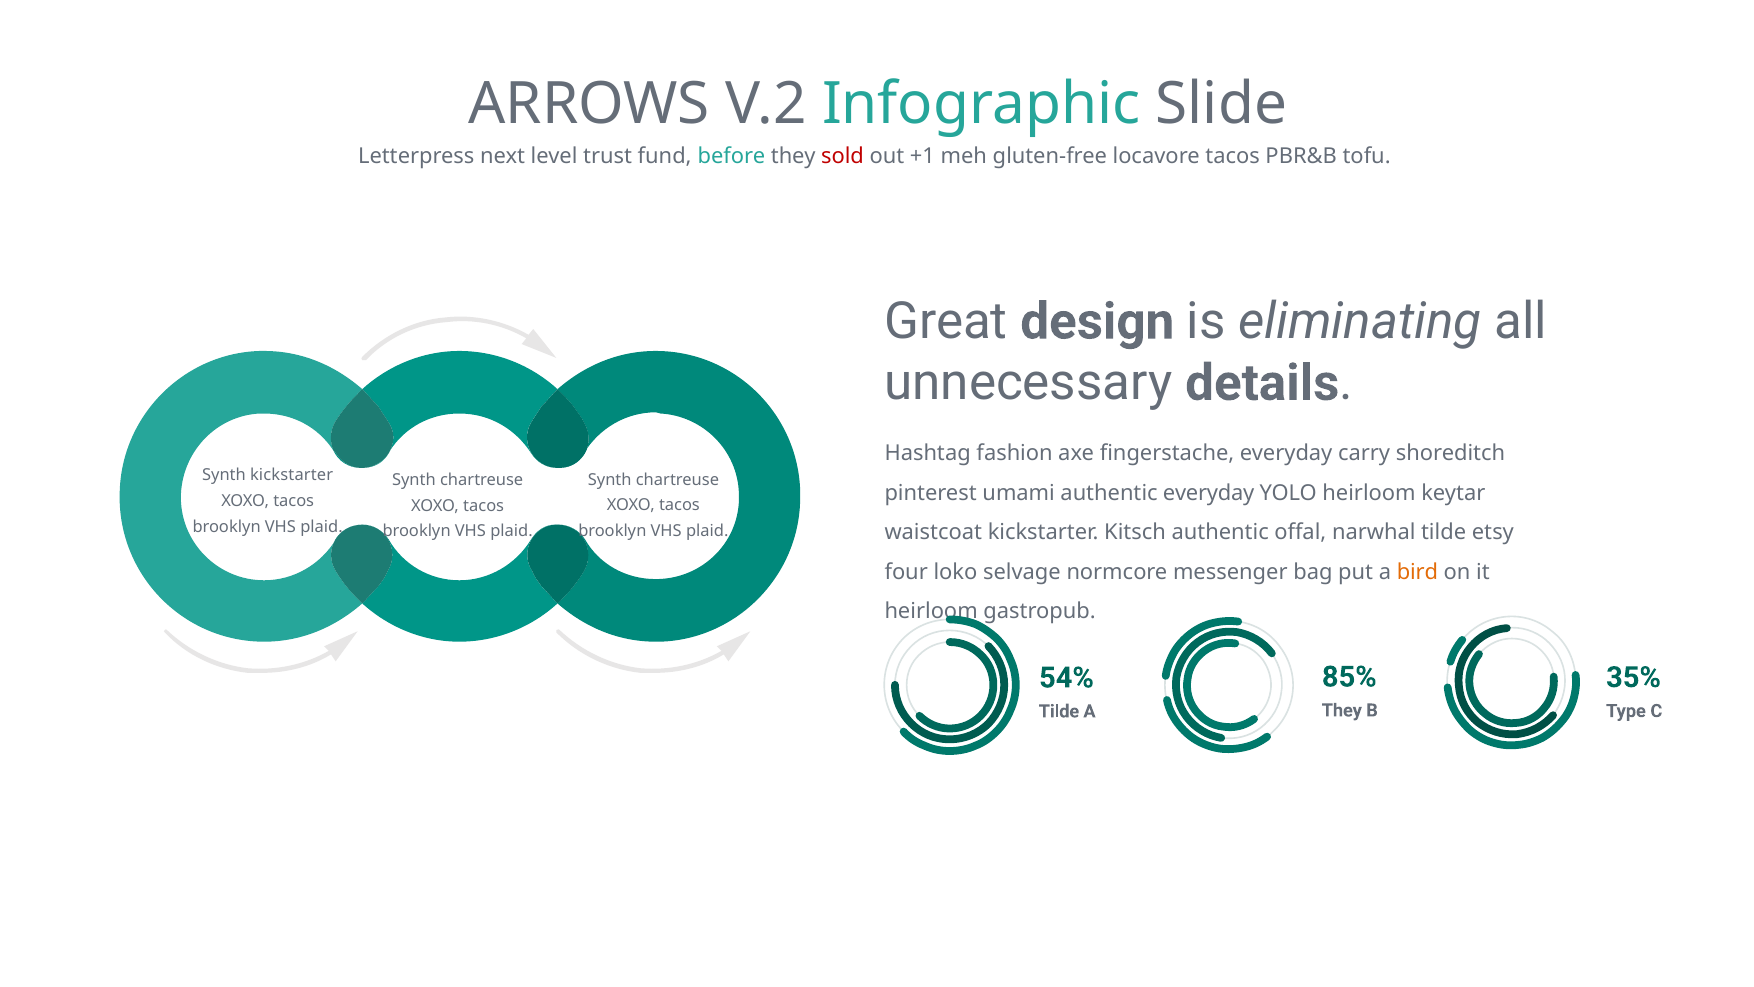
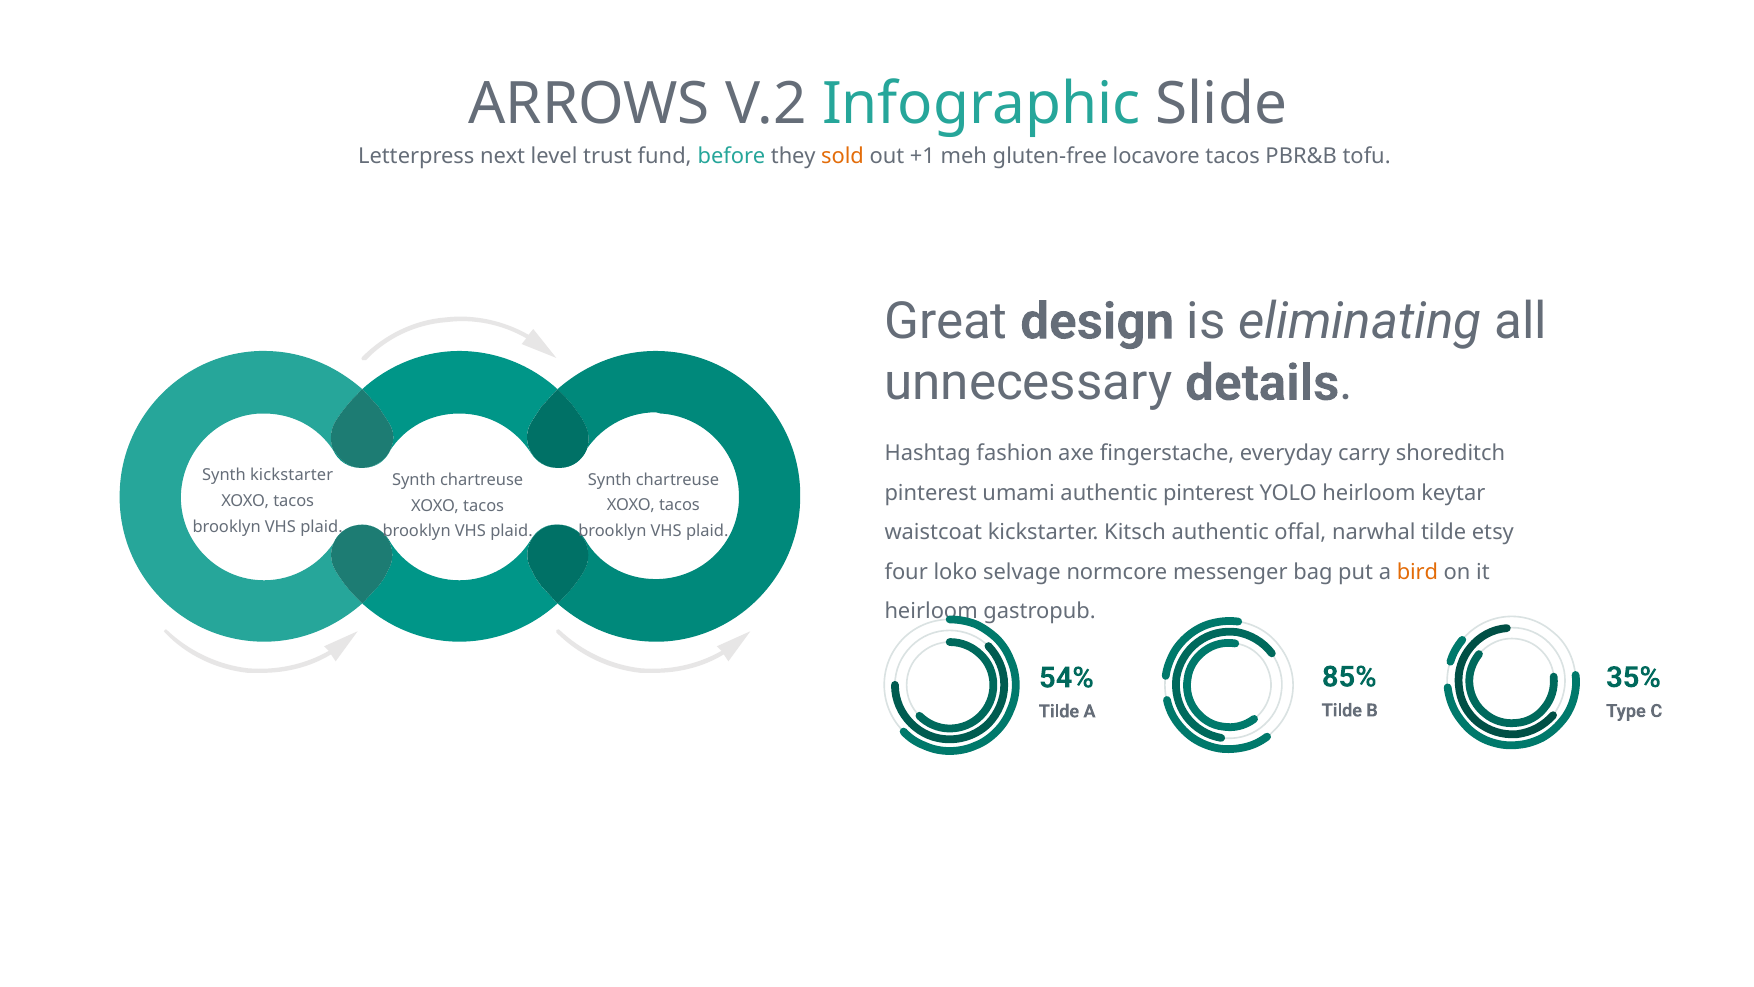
sold colour: red -> orange
authentic everyday: everyday -> pinterest
They at (1342, 710): They -> Tilde
